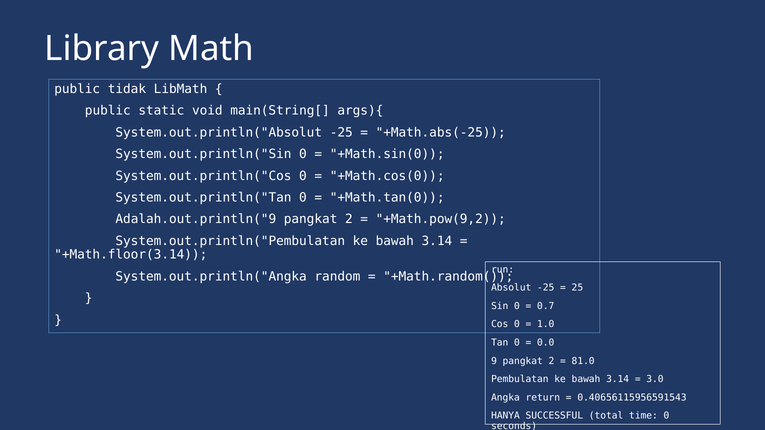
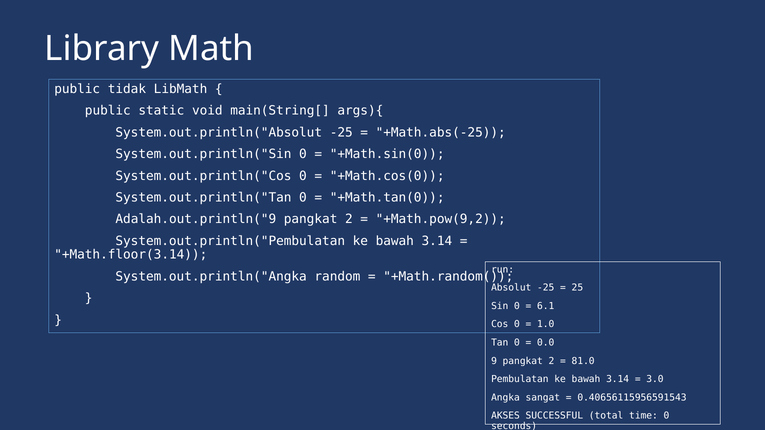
0.7: 0.7 -> 6.1
return: return -> sangat
HANYA: HANYA -> AKSES
